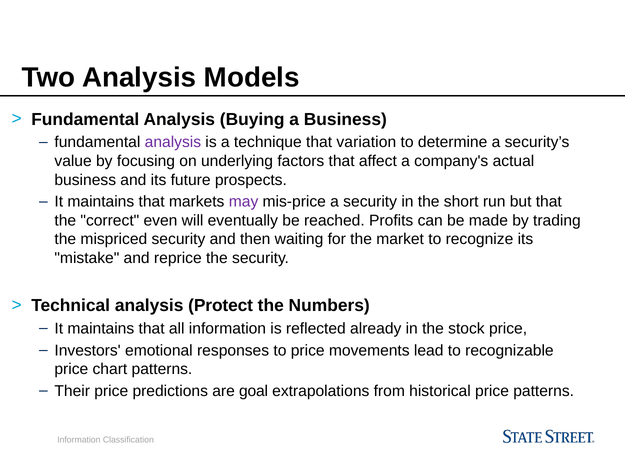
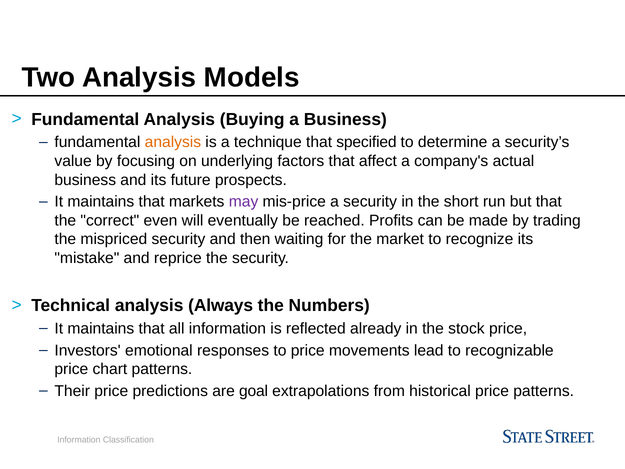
analysis at (173, 142) colour: purple -> orange
variation: variation -> specified
Protect: Protect -> Always
